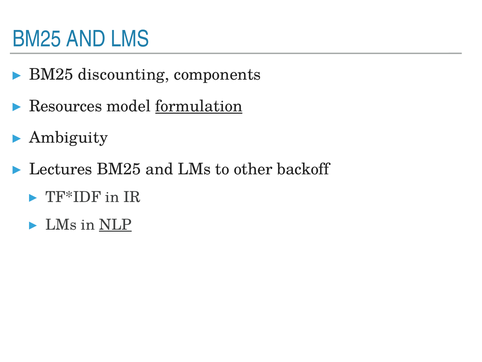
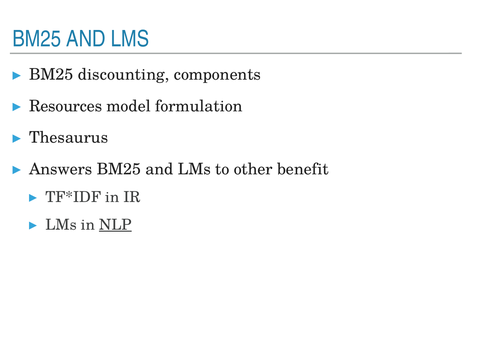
formulation underline: present -> none
Ambiguity: Ambiguity -> Thesaurus
Lectures: Lectures -> Answers
backoff: backoff -> benefit
